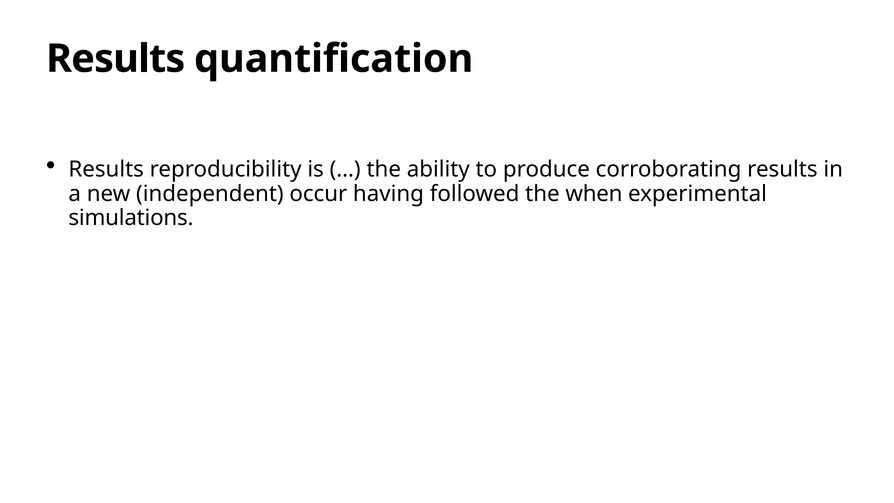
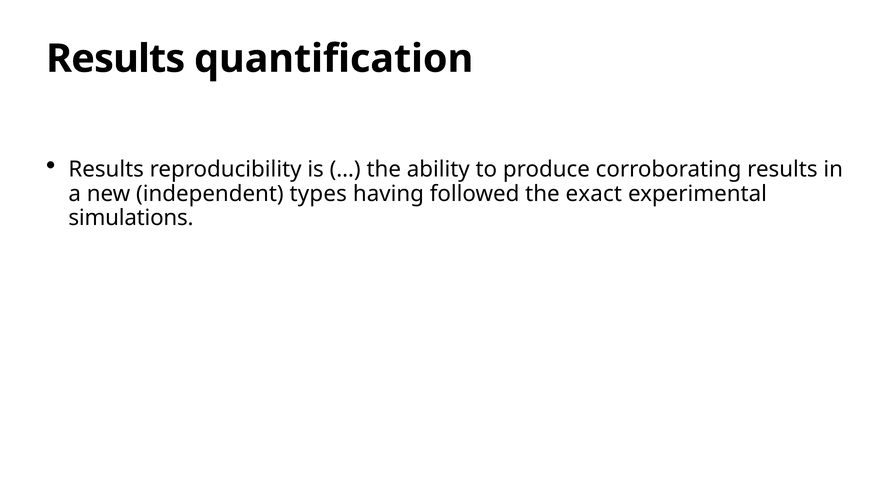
occur: occur -> types
when: when -> exact
